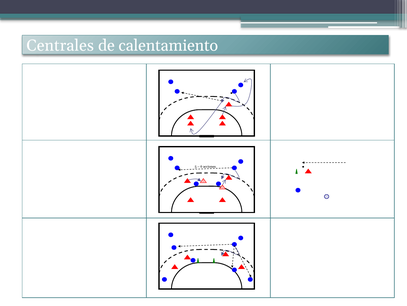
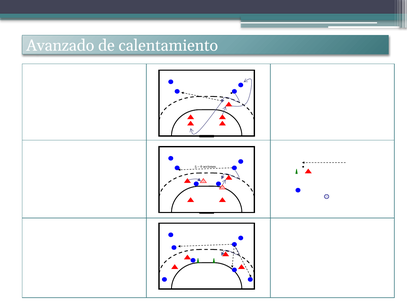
Centrales: Centrales -> Avanzado
